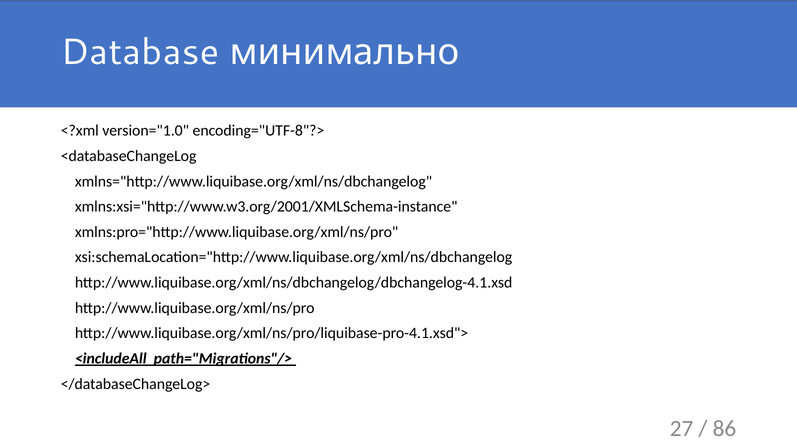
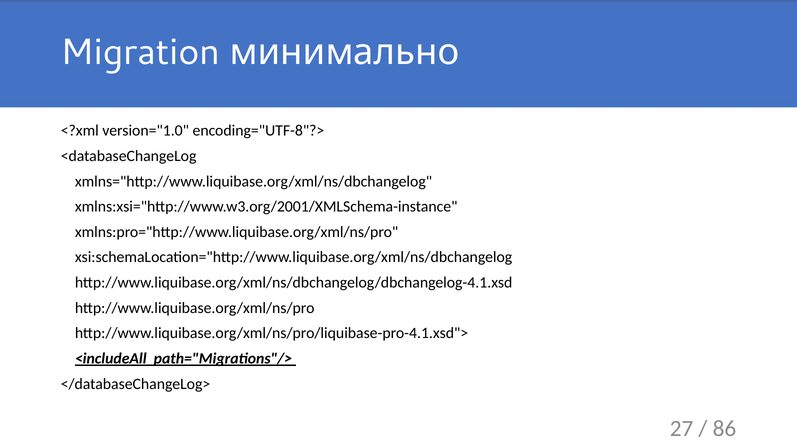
Database: Database -> Migration
